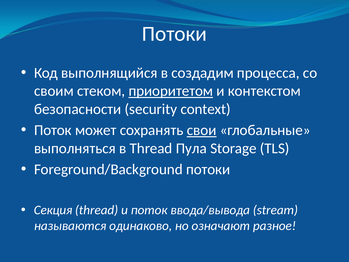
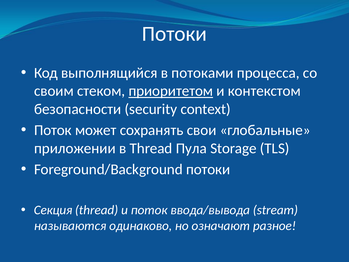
создадим: создадим -> потоками
свои underline: present -> none
выполняться: выполняться -> приложении
